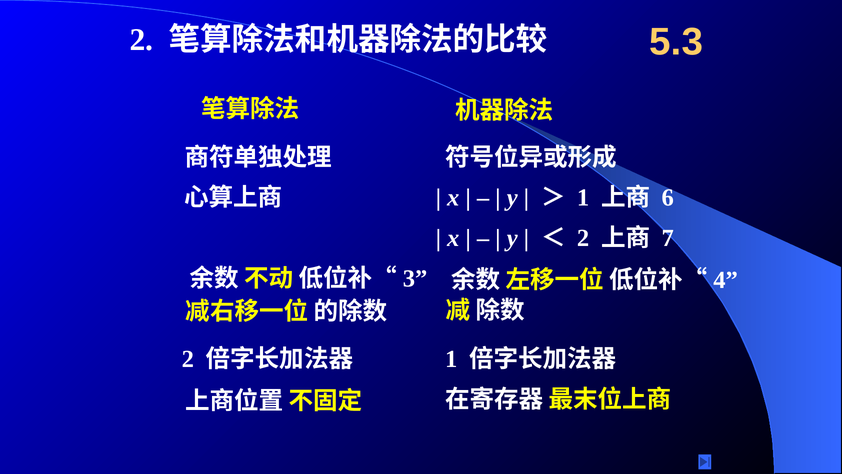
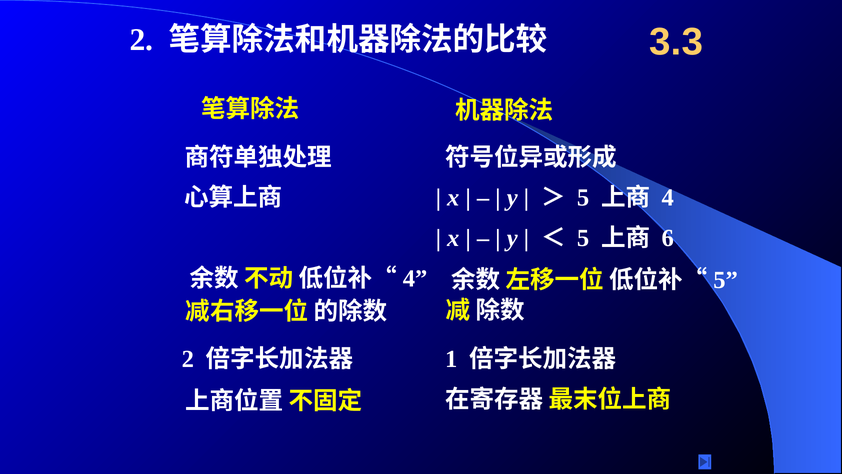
5.3: 5.3 -> 3.3
1 at (583, 198): 1 -> 5
6 at (668, 198): 6 -> 4
2 at (583, 238): 2 -> 5
7: 7 -> 6
3 at (415, 278): 3 -> 4
4 at (726, 280): 4 -> 5
